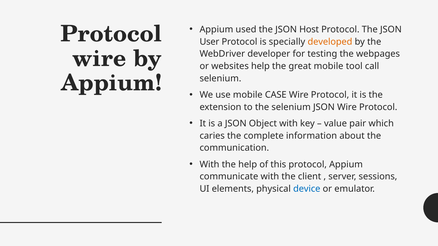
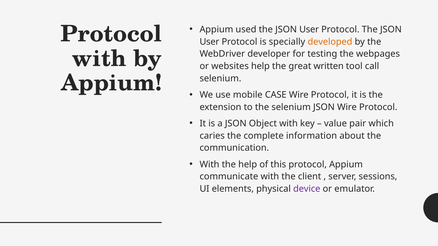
used the JSON Host: Host -> User
wire at (99, 59): wire -> with
great mobile: mobile -> written
device colour: blue -> purple
